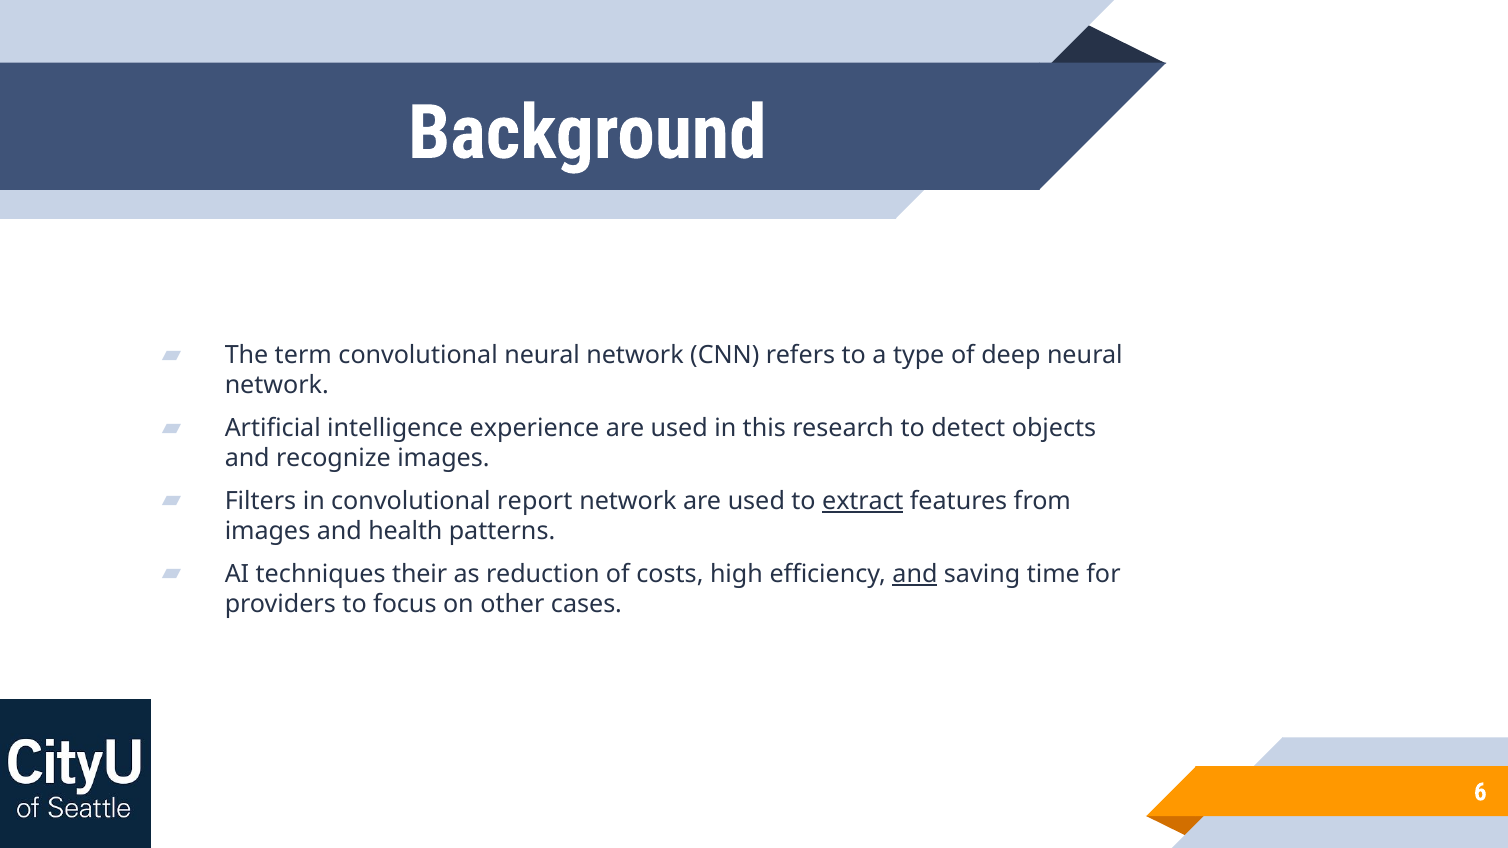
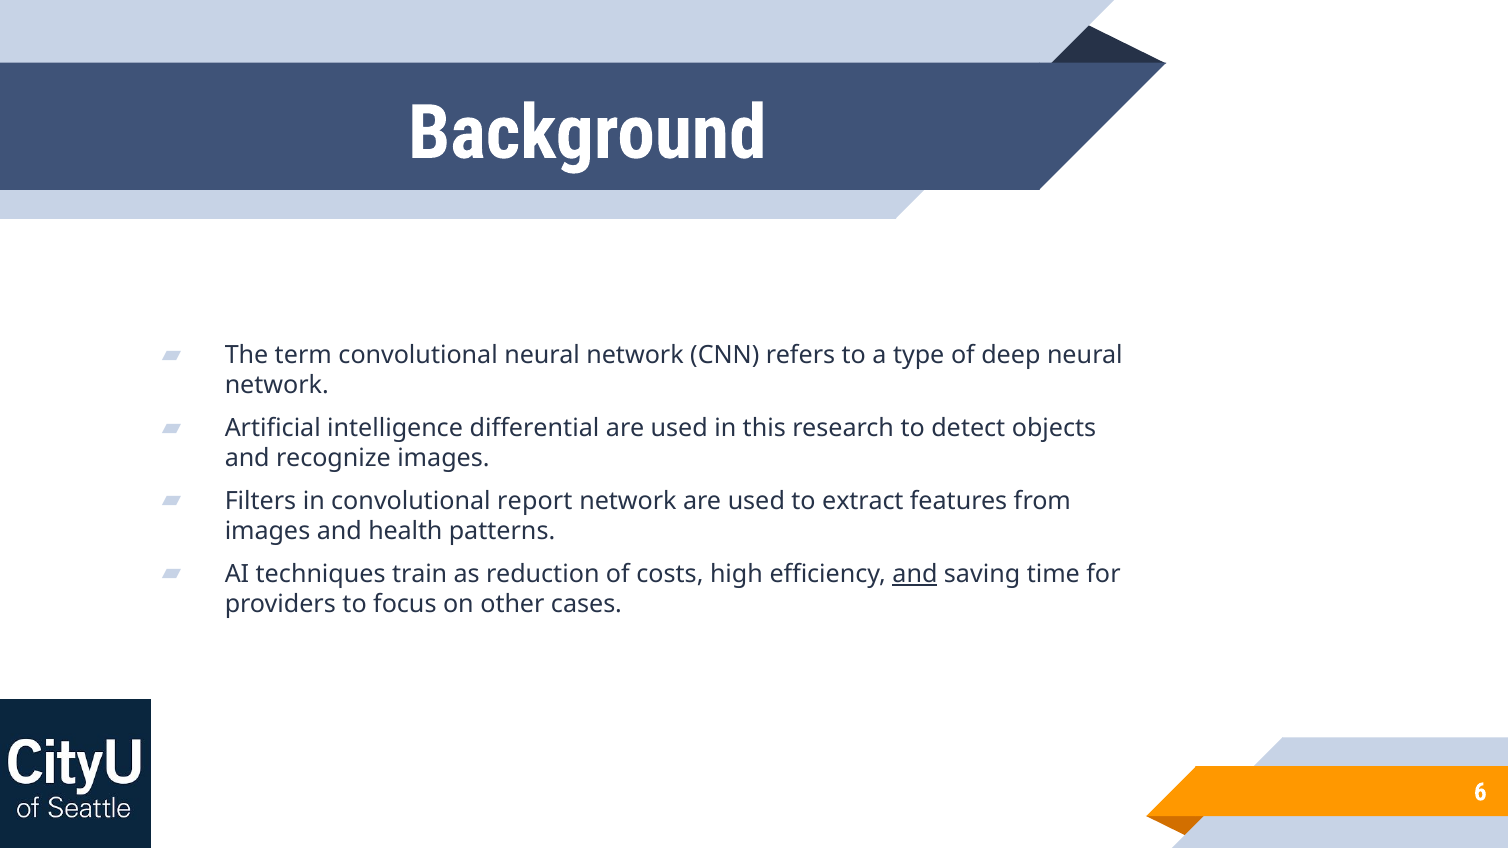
experience: experience -> differential
extract underline: present -> none
their: their -> train
